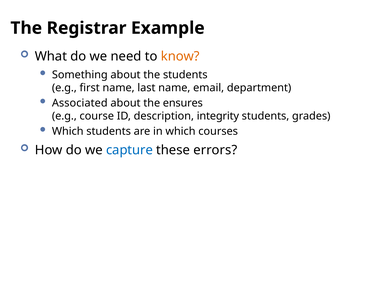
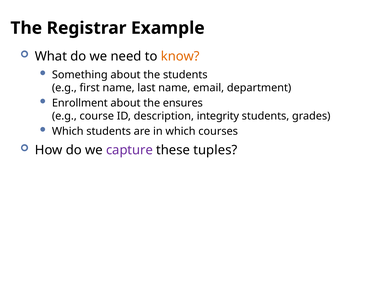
Associated: Associated -> Enrollment
capture colour: blue -> purple
errors: errors -> tuples
